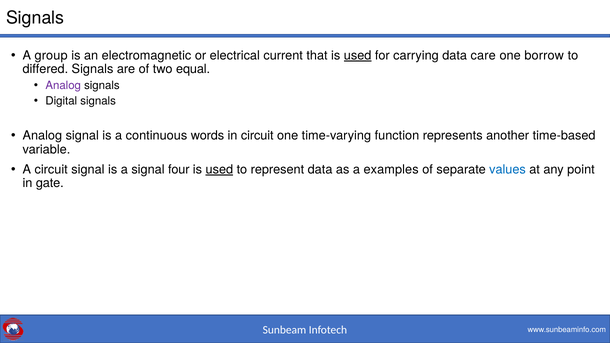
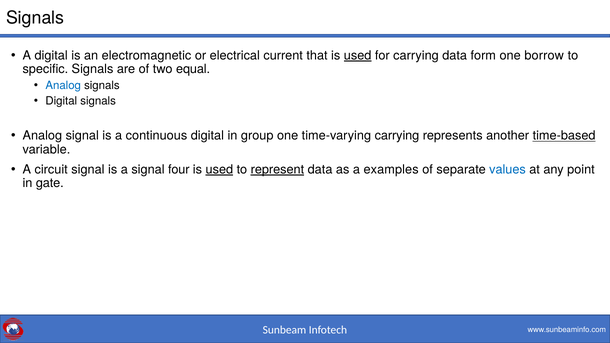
A group: group -> digital
care: care -> form
differed: differed -> specific
Analog at (63, 85) colour: purple -> blue
continuous words: words -> digital
in circuit: circuit -> group
time-varying function: function -> carrying
time-based underline: none -> present
represent underline: none -> present
